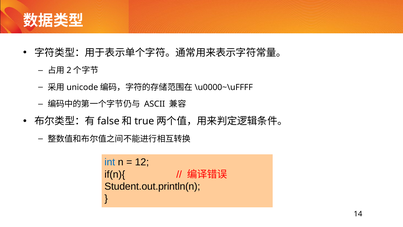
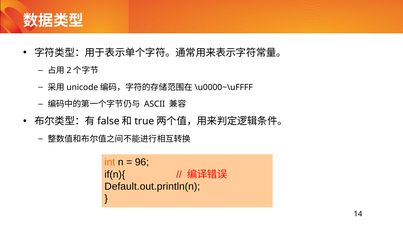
int colour: blue -> orange
12: 12 -> 96
Student.out.println(n: Student.out.println(n -> Default.out.println(n
